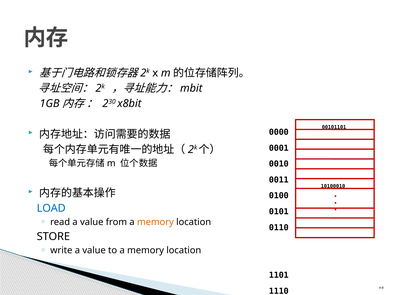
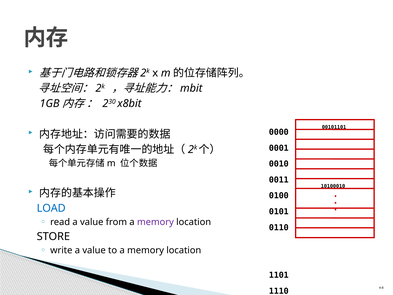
memory at (155, 222) colour: orange -> purple
